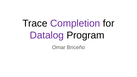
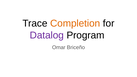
Completion colour: purple -> orange
